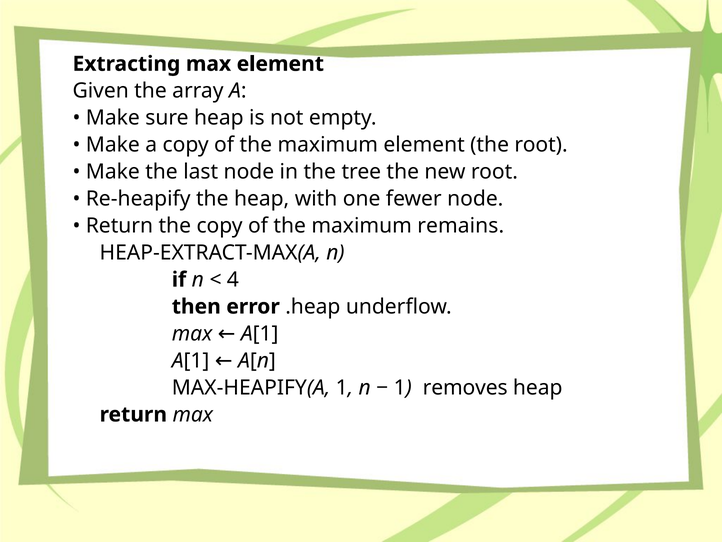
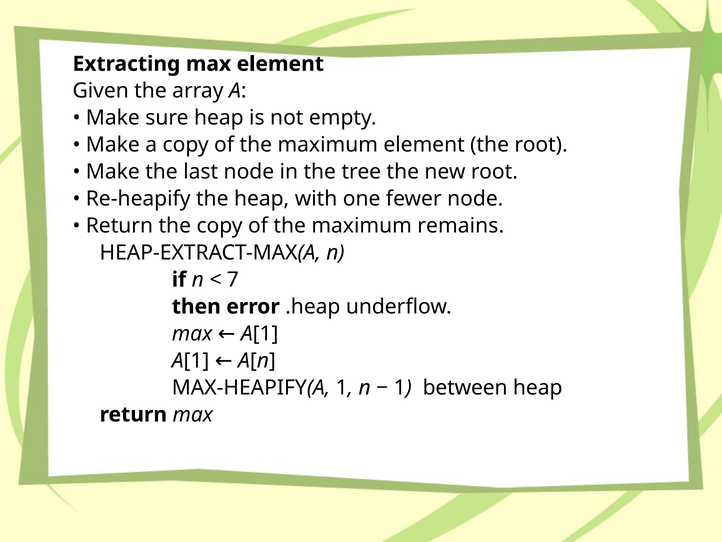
4: 4 -> 7
removes: removes -> between
